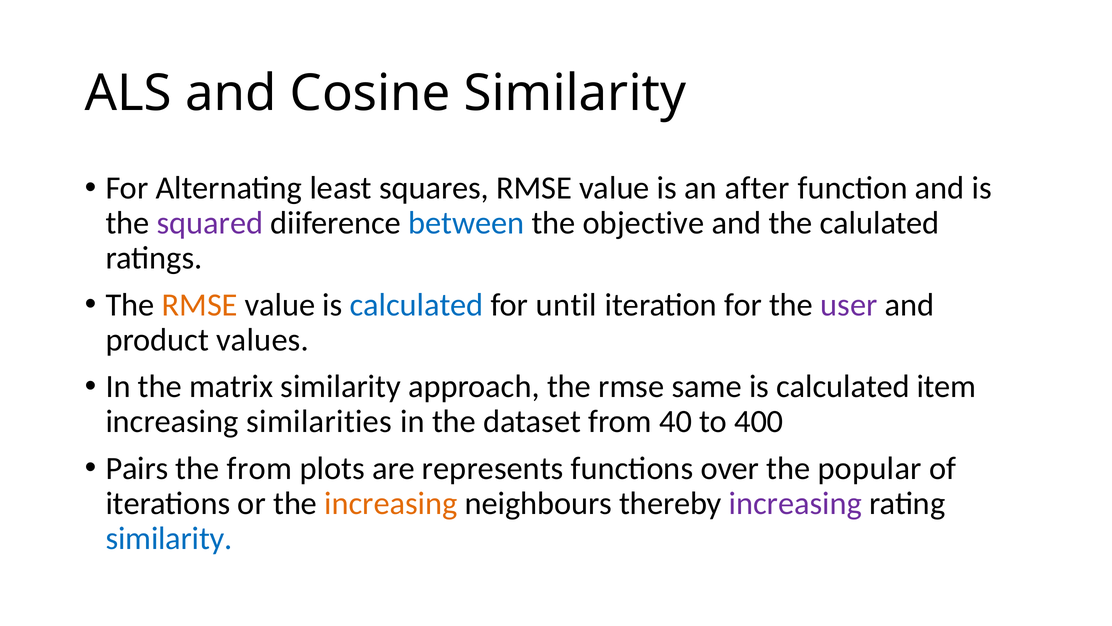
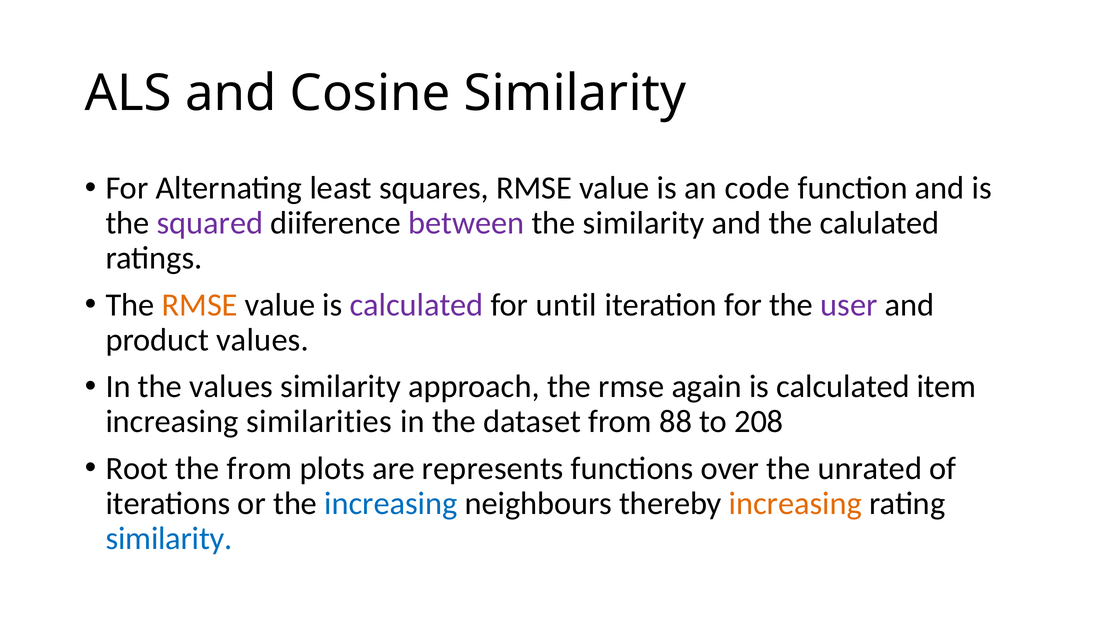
after: after -> code
between colour: blue -> purple
the objective: objective -> similarity
calculated at (417, 305) colour: blue -> purple
the matrix: matrix -> values
same: same -> again
40: 40 -> 88
400: 400 -> 208
Pairs: Pairs -> Root
popular: popular -> unrated
increasing at (391, 503) colour: orange -> blue
increasing at (795, 503) colour: purple -> orange
